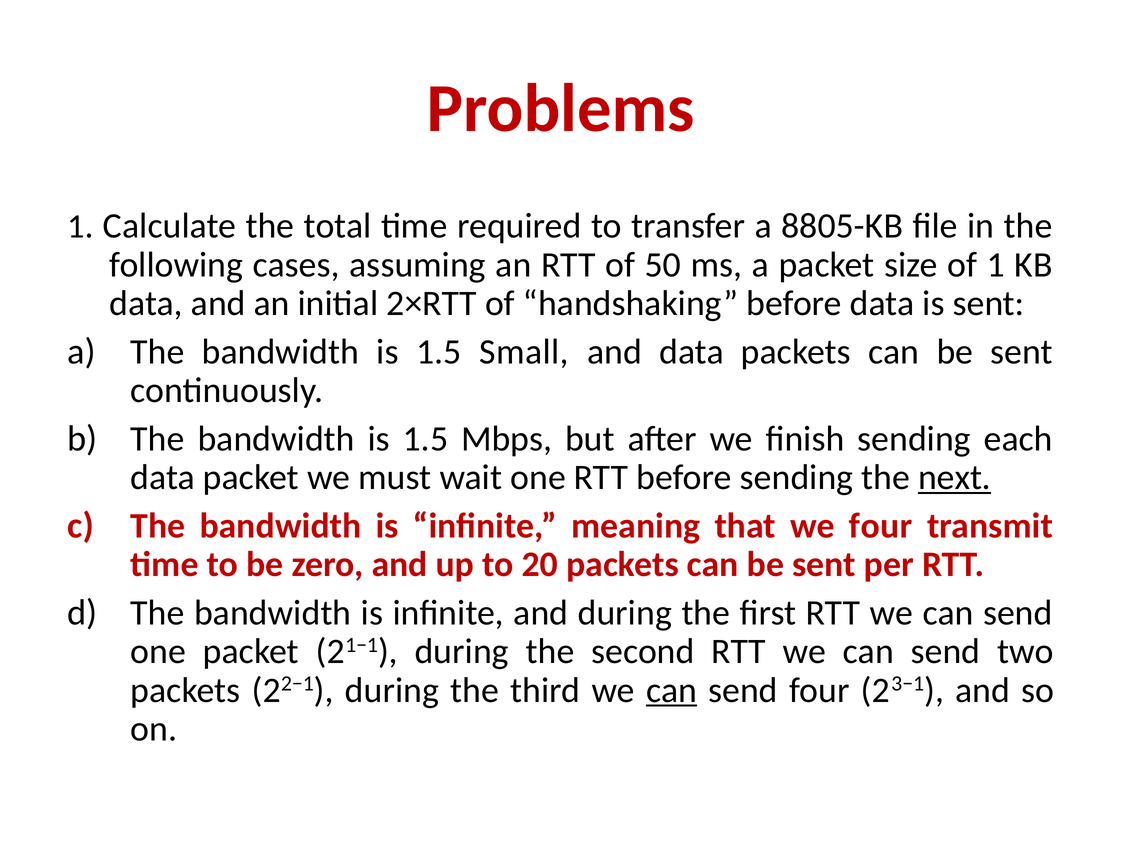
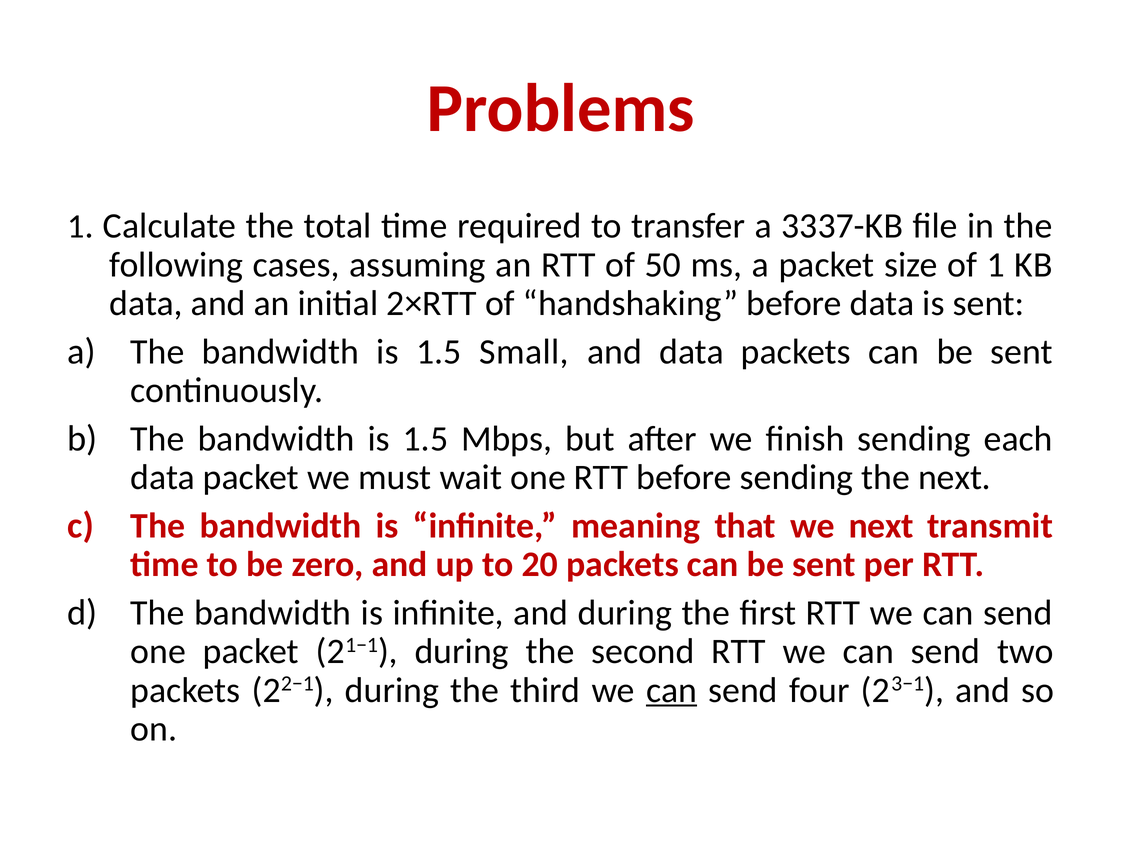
8805-KB: 8805-KB -> 3337-KB
next at (955, 477) underline: present -> none
we four: four -> next
